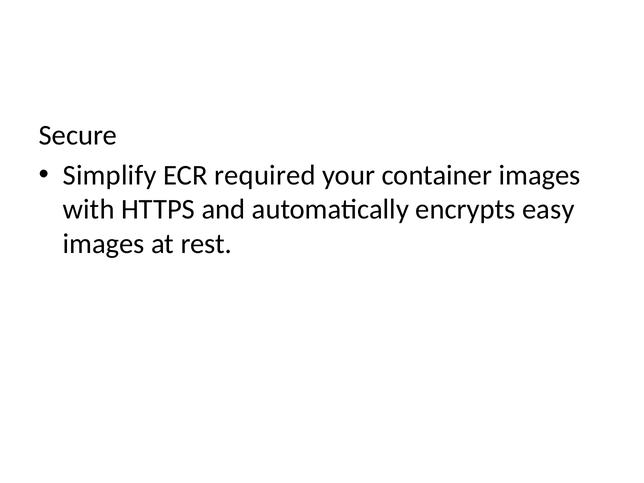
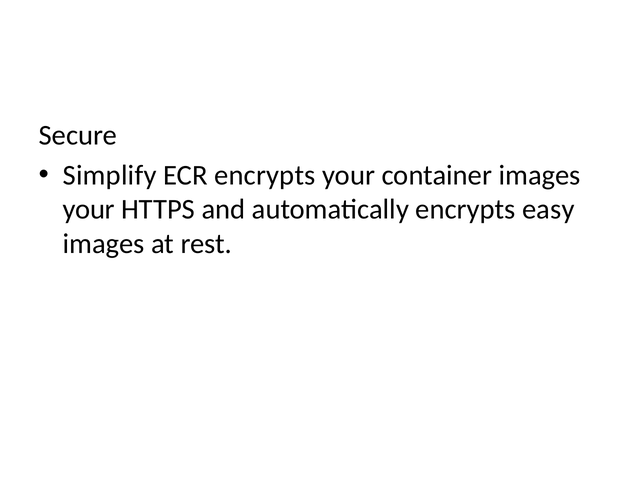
ECR required: required -> encrypts
with at (89, 210): with -> your
